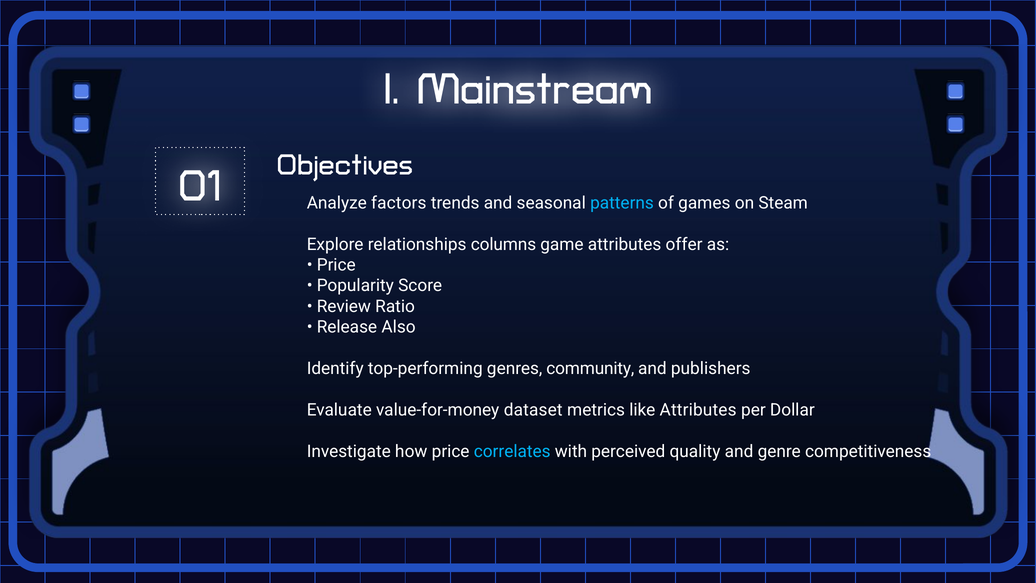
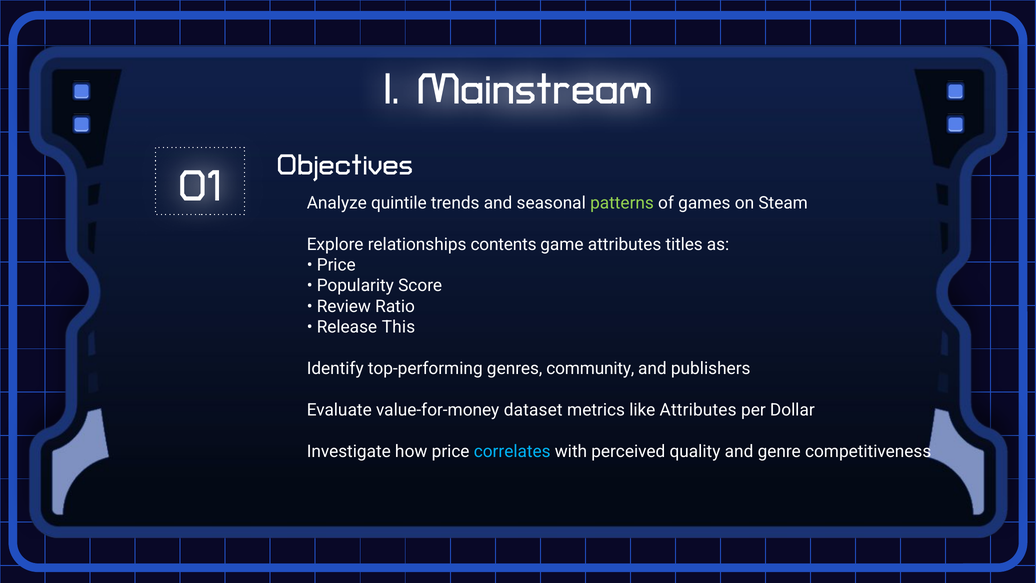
factors: factors -> quintile
patterns colour: light blue -> light green
columns: columns -> contents
offer: offer -> titles
Also: Also -> This
